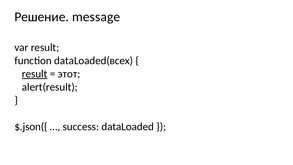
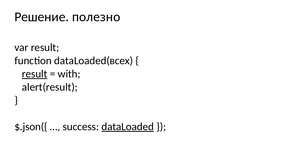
message: message -> полезно
этот: этот -> with
dataLoaded underline: none -> present
